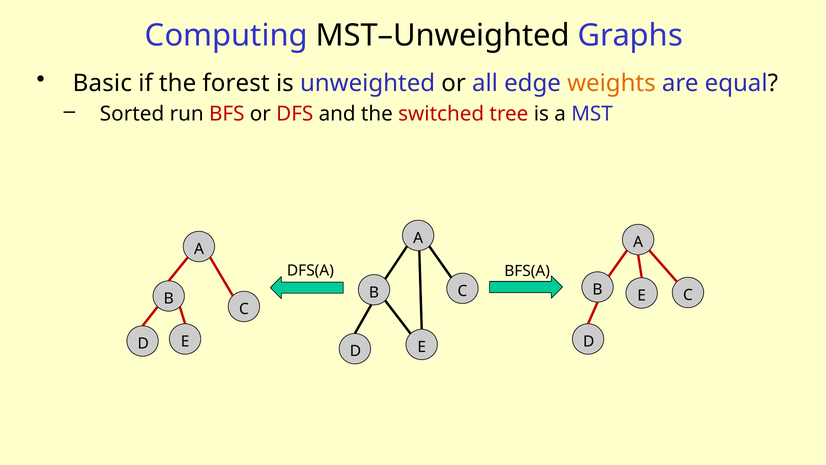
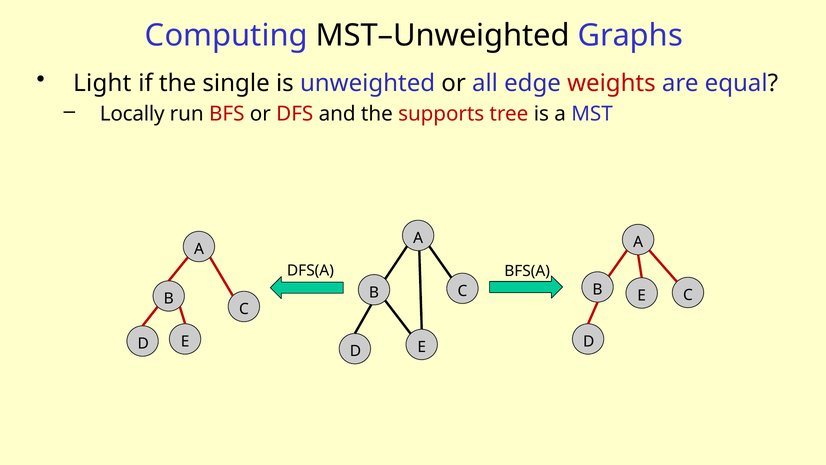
Basic: Basic -> Light
forest: forest -> single
weights colour: orange -> red
Sorted: Sorted -> Locally
switched: switched -> supports
